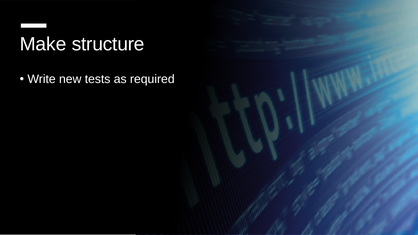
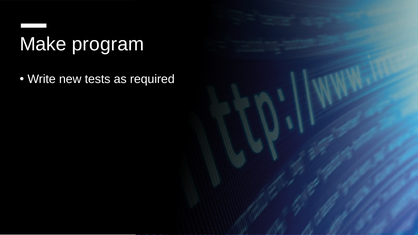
structure: structure -> program
